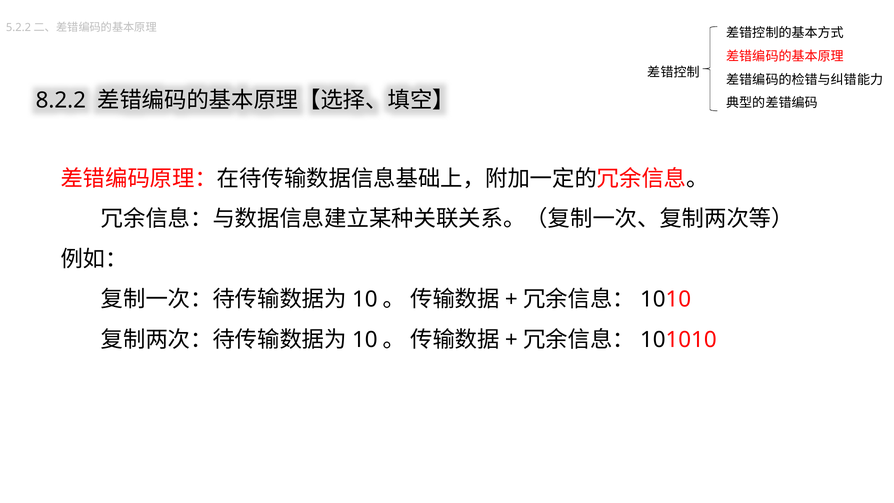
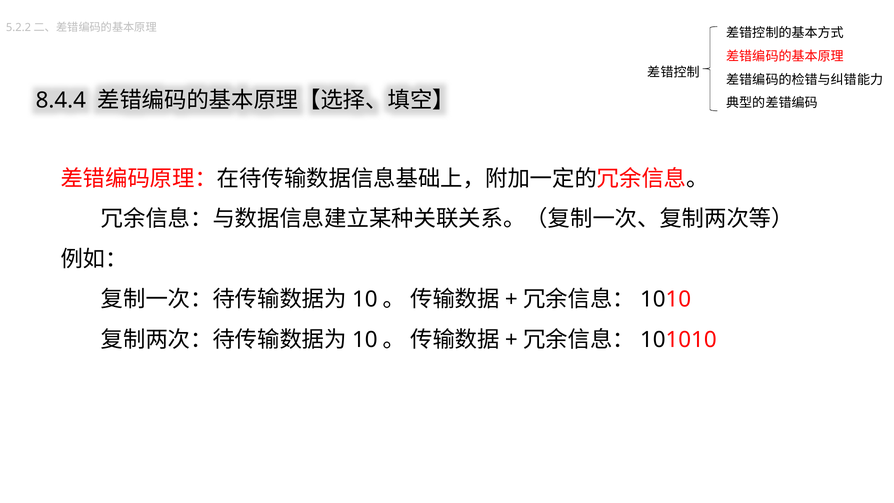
8.2.2: 8.2.2 -> 8.4.4
